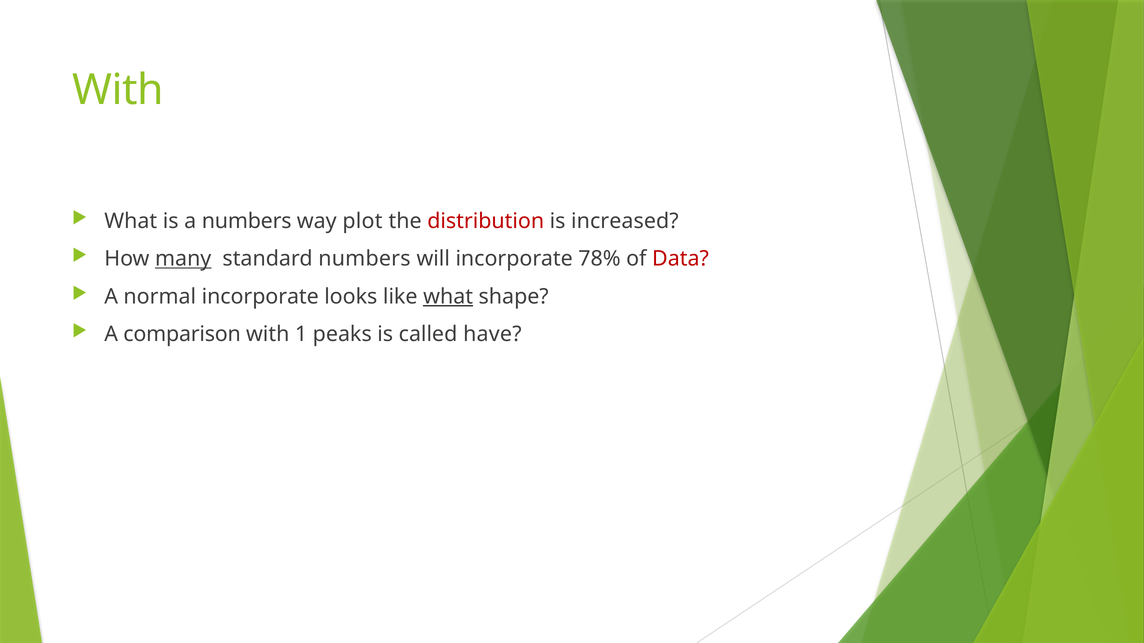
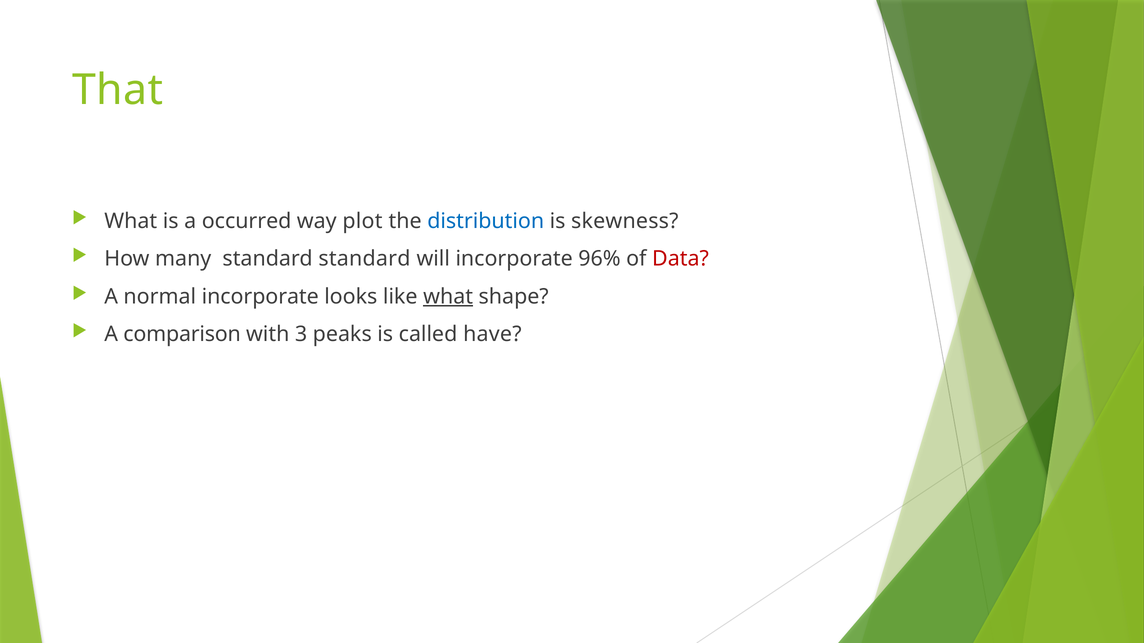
With at (118, 90): With -> That
a numbers: numbers -> occurred
distribution colour: red -> blue
increased: increased -> skewness
many underline: present -> none
standard numbers: numbers -> standard
78%: 78% -> 96%
1: 1 -> 3
